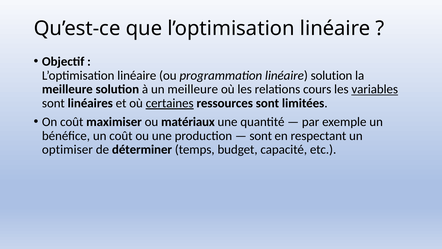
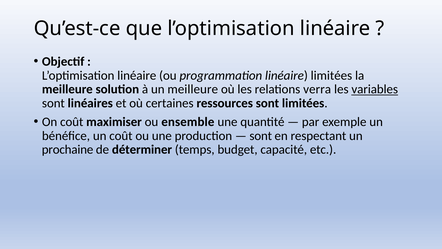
linéaire solution: solution -> limitées
cours: cours -> verra
certaines underline: present -> none
matériaux: matériaux -> ensemble
optimiser: optimiser -> prochaine
